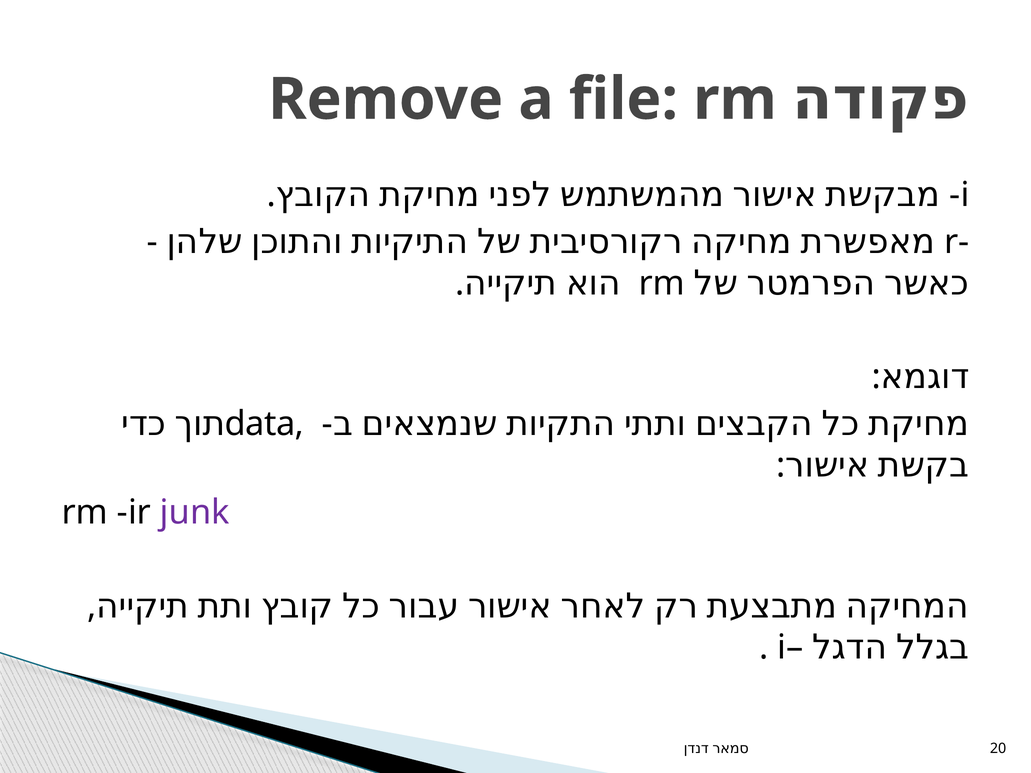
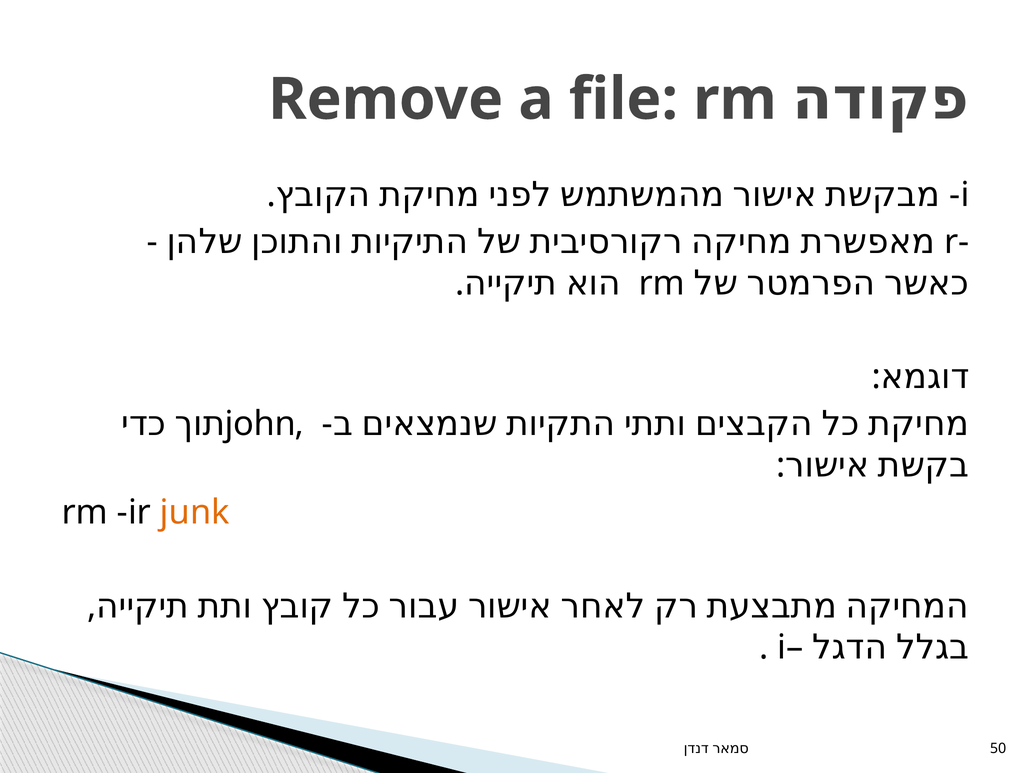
data: data -> john
junk colour: purple -> orange
20: 20 -> 50
